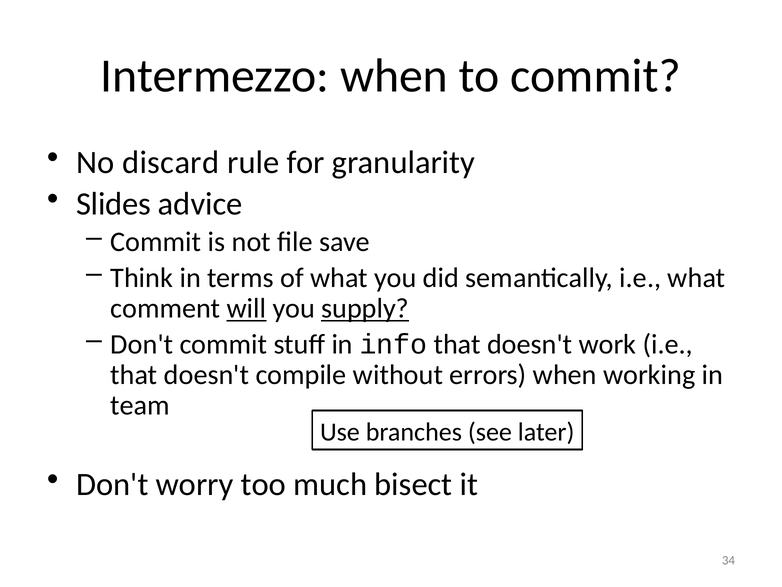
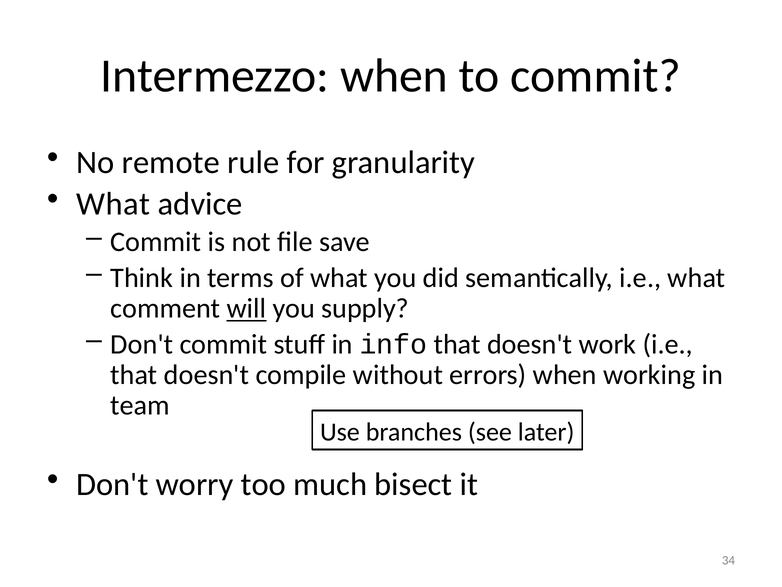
discard: discard -> remote
Slides at (114, 204): Slides -> What
supply underline: present -> none
